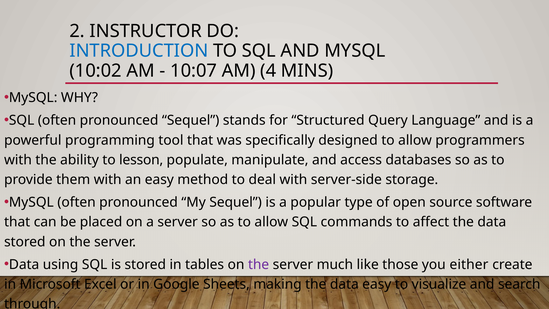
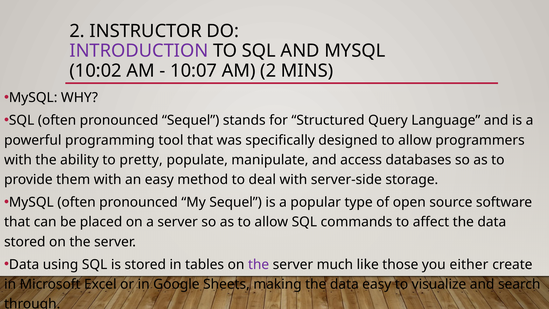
INTRODUCTION colour: blue -> purple
AM 4: 4 -> 2
lesson: lesson -> pretty
